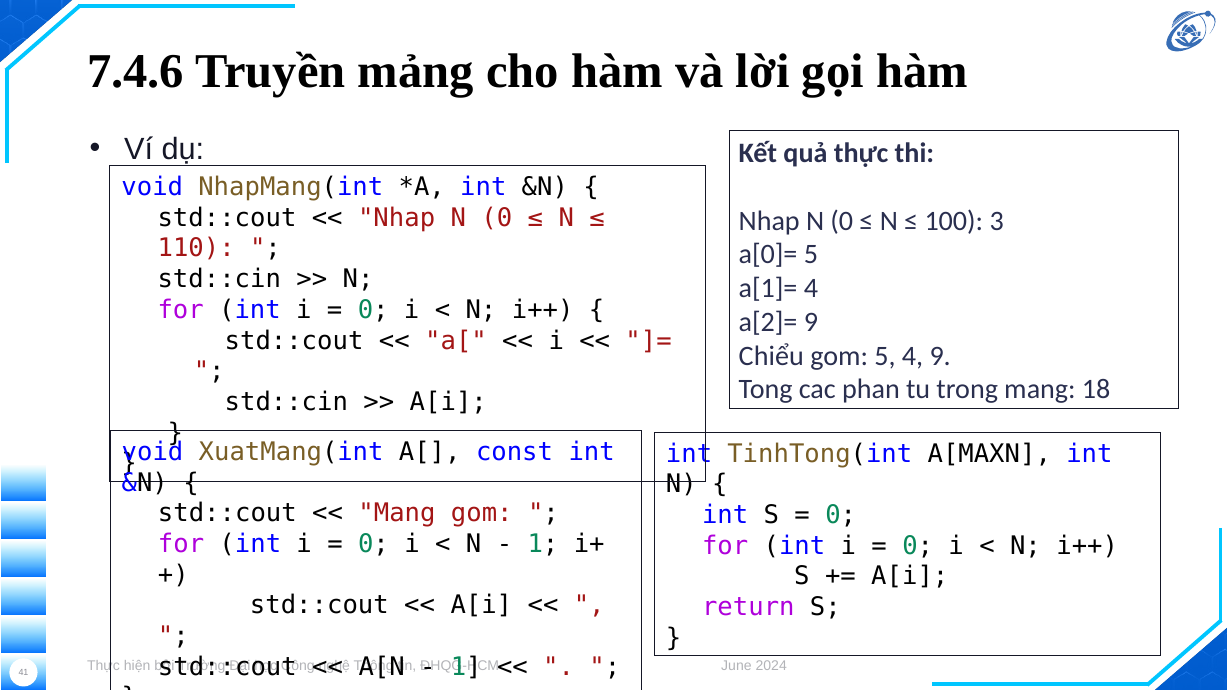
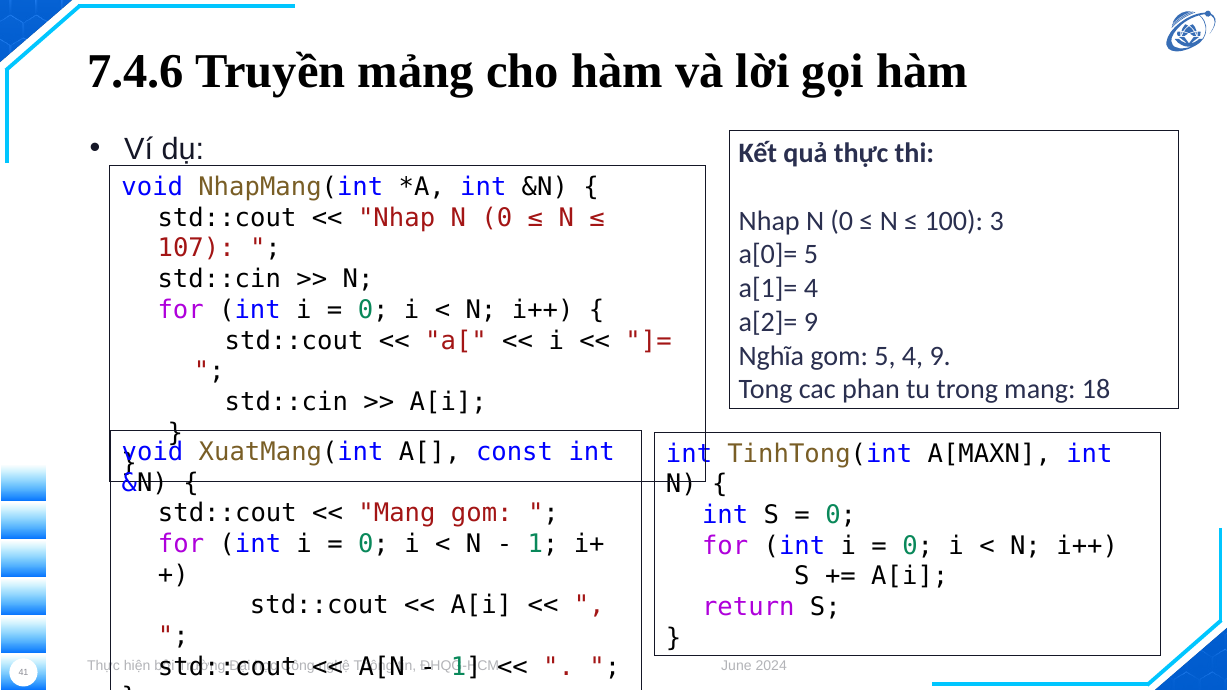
110: 110 -> 107
Chiểu: Chiểu -> Nghĩa
